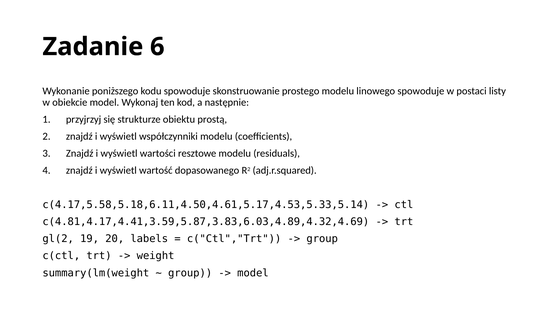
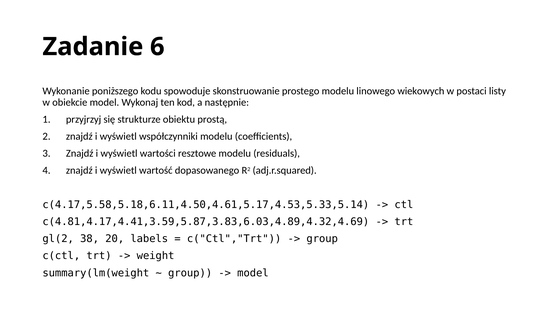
linowego spowoduje: spowoduje -> wiekowych
19: 19 -> 38
